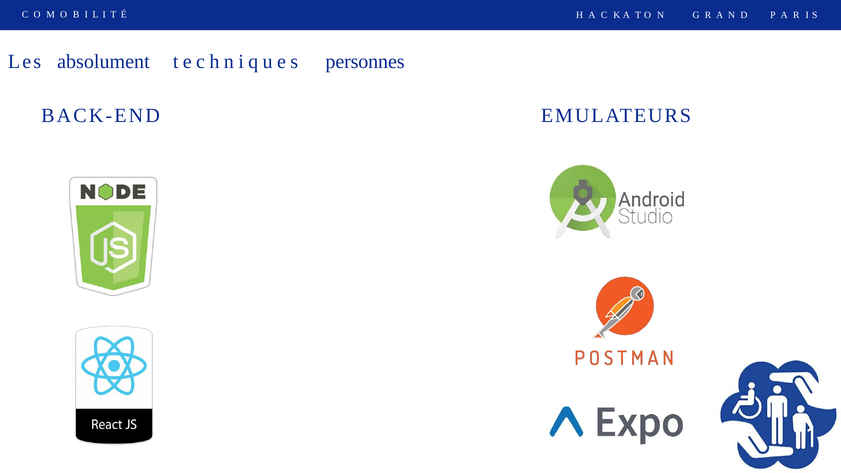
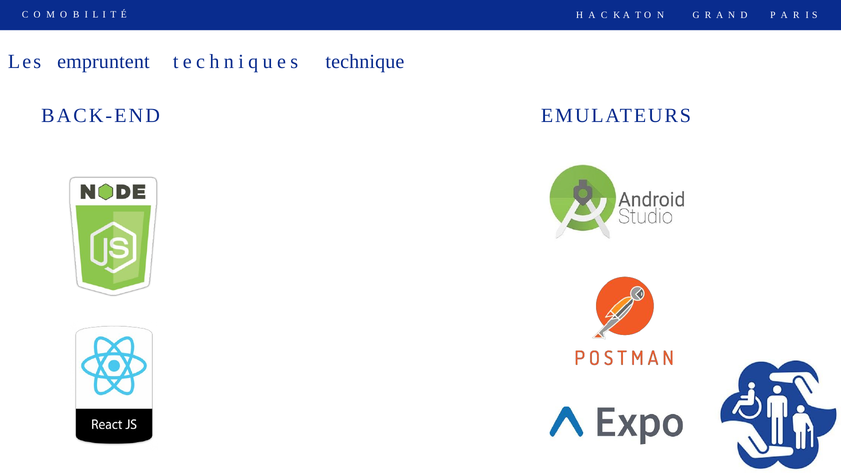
absolument: absolument -> empruntent
personnes: personnes -> technique
